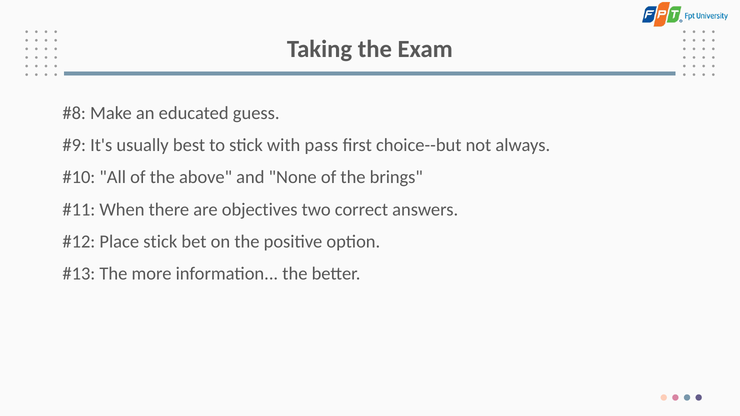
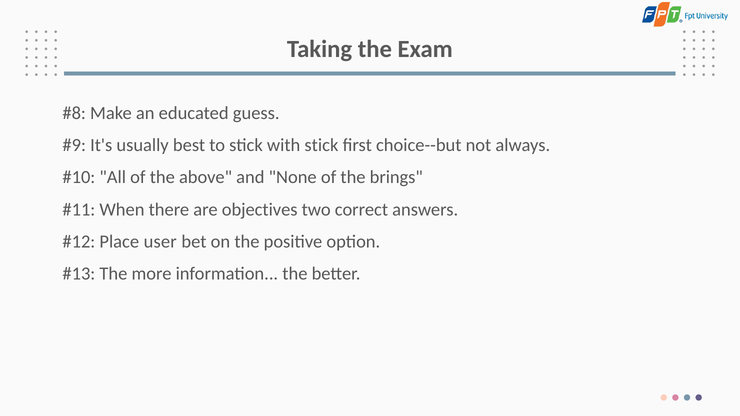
with pass: pass -> stick
Place stick: stick -> user
